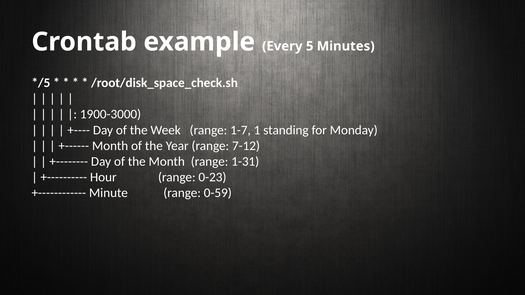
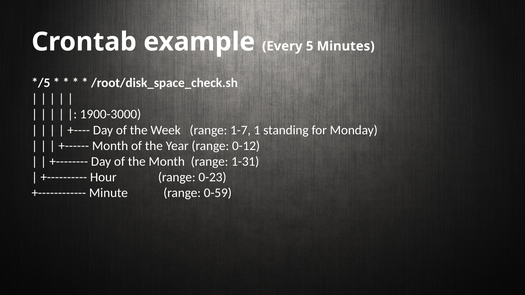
7-12: 7-12 -> 0-12
